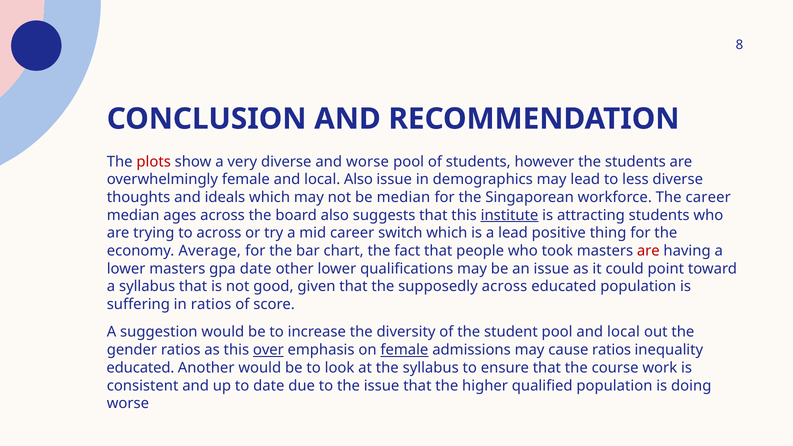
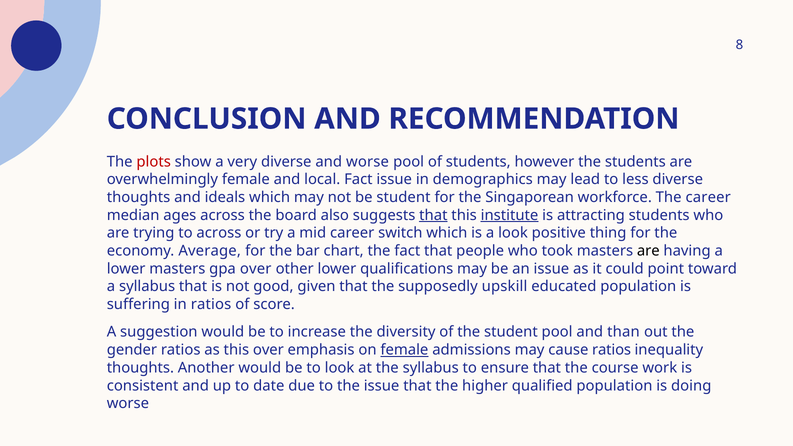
local Also: Also -> Fact
be median: median -> student
that at (433, 215) underline: none -> present
a lead: lead -> look
are at (648, 251) colour: red -> black
gpa date: date -> over
supposedly across: across -> upskill
pool and local: local -> than
over at (268, 350) underline: present -> none
educated at (140, 368): educated -> thoughts
